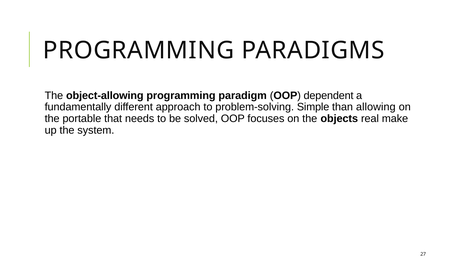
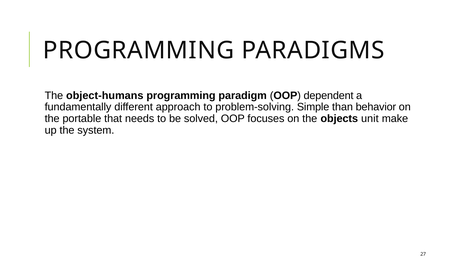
object-allowing: object-allowing -> object-humans
allowing: allowing -> behavior
real: real -> unit
